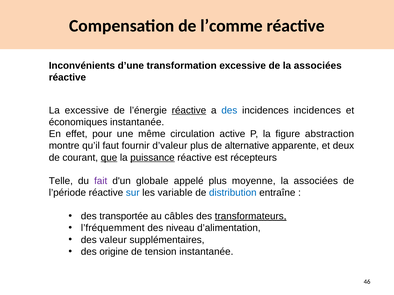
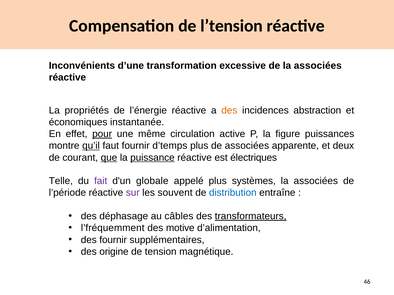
l’comme: l’comme -> l’tension
La excessive: excessive -> propriétés
réactive at (189, 111) underline: present -> none
des at (229, 111) colour: blue -> orange
incidences incidences: incidences -> abstraction
pour underline: none -> present
abstraction: abstraction -> puissances
qu’il underline: none -> present
d’valeur: d’valeur -> d’temps
de alternative: alternative -> associées
récepteurs: récepteurs -> électriques
moyenne: moyenne -> systèmes
sur colour: blue -> purple
variable: variable -> souvent
transportée: transportée -> déphasage
niveau: niveau -> motive
des valeur: valeur -> fournir
tension instantanée: instantanée -> magnétique
